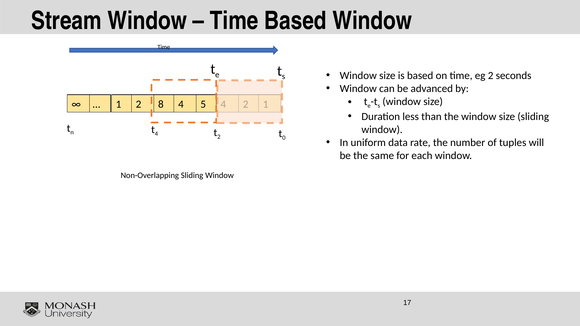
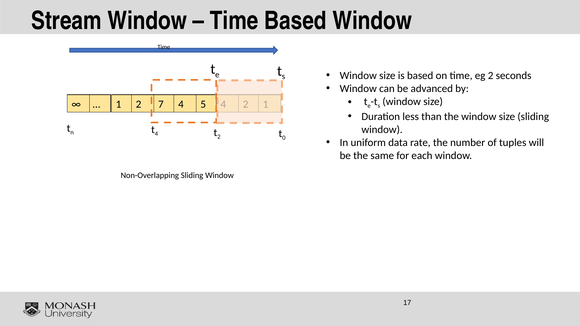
8: 8 -> 7
